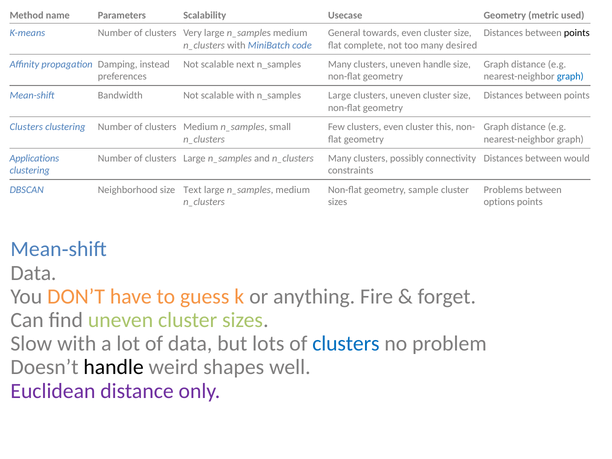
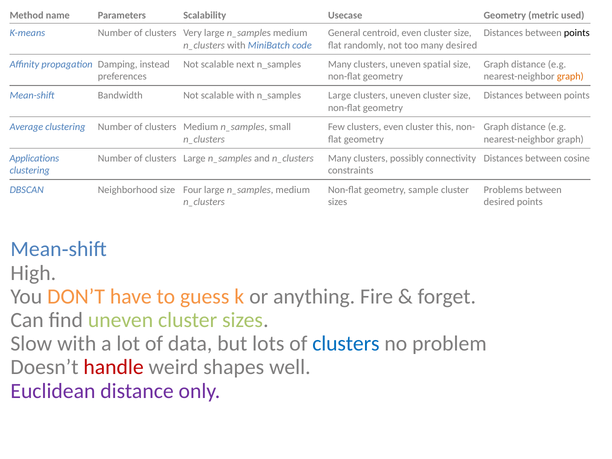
towards: towards -> centroid
complete: complete -> randomly
uneven handle: handle -> spatial
graph at (570, 76) colour: blue -> orange
Clusters at (26, 127): Clusters -> Average
would: would -> cosine
Text: Text -> Four
options at (499, 202): options -> desired
Data at (33, 273): Data -> High
handle at (114, 367) colour: black -> red
